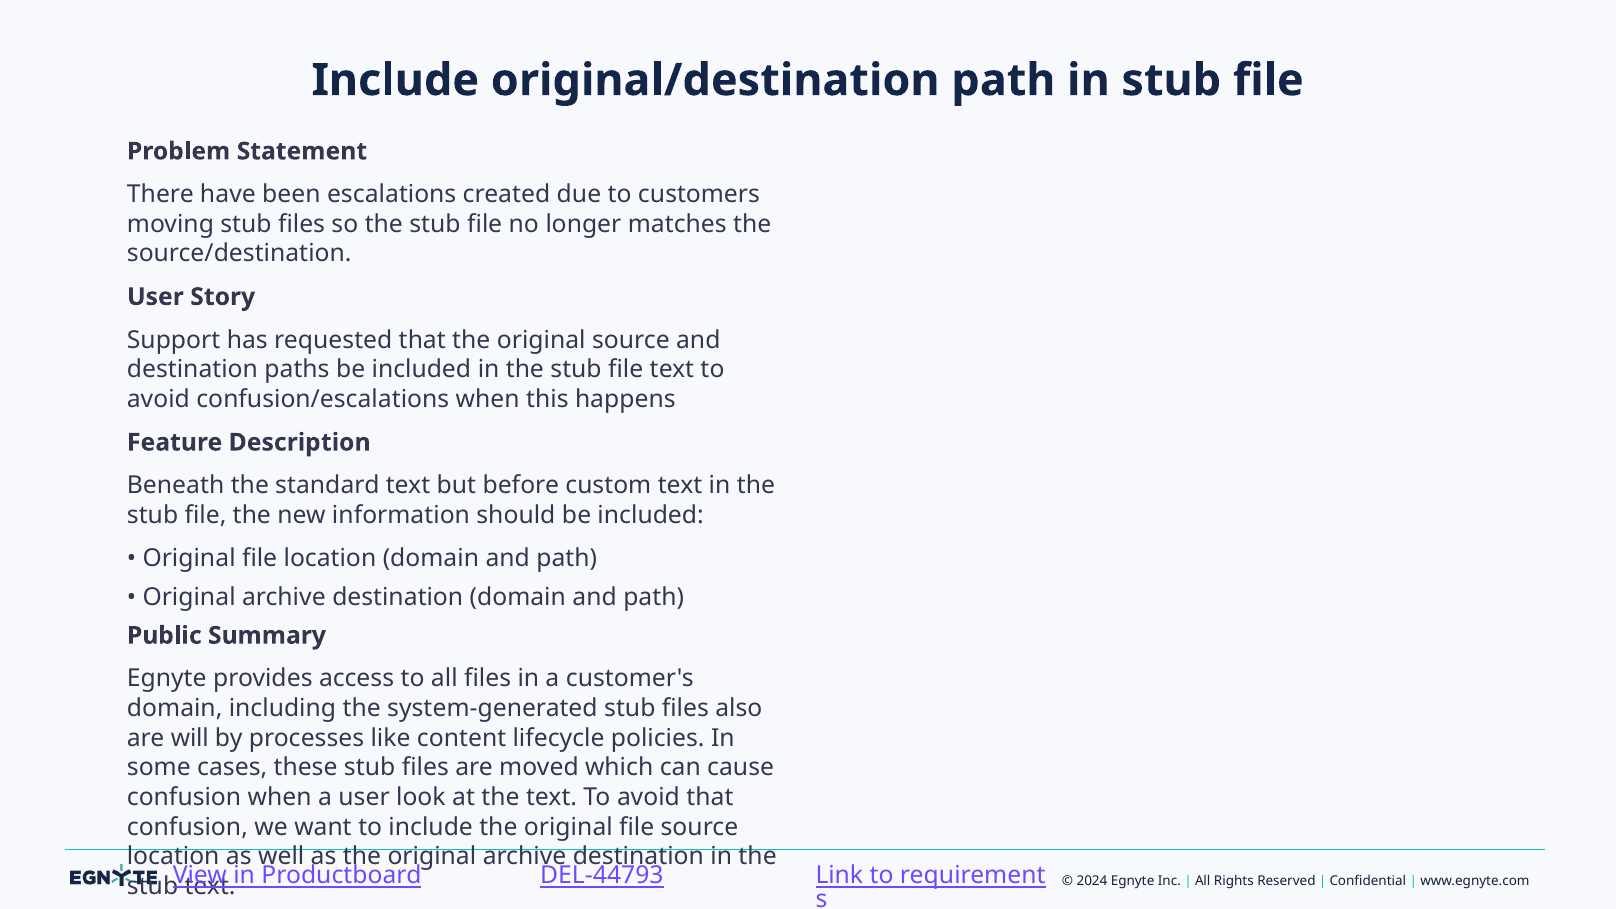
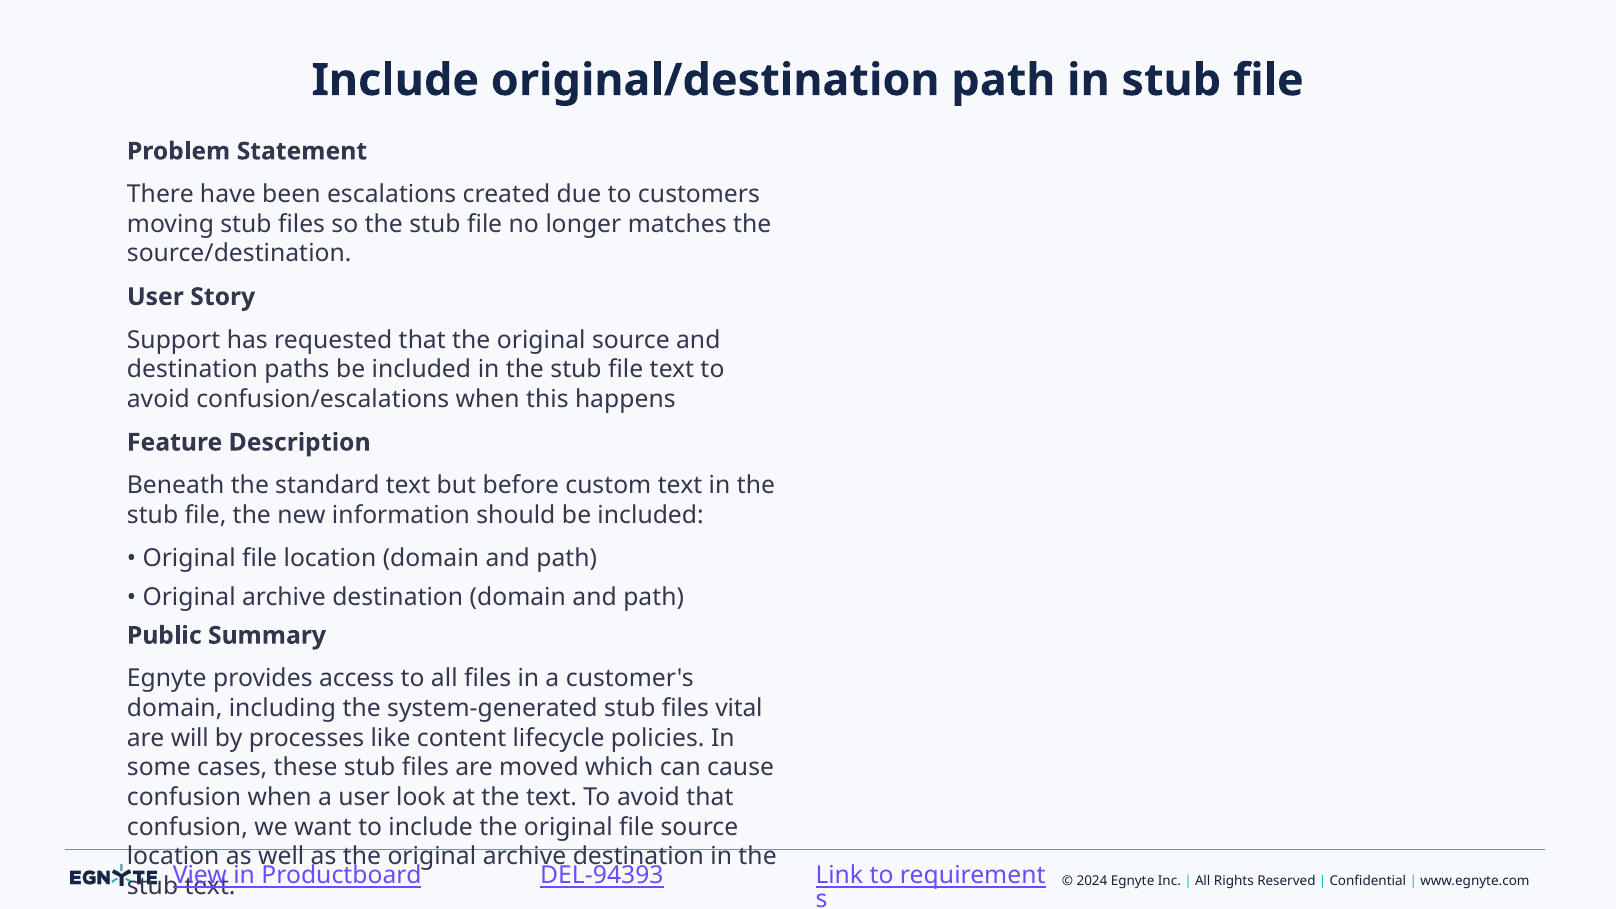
also: also -> vital
DEL-44793: DEL-44793 -> DEL-94393
